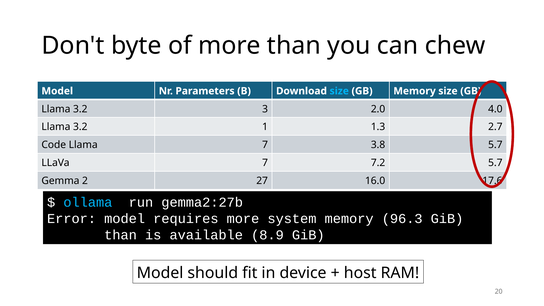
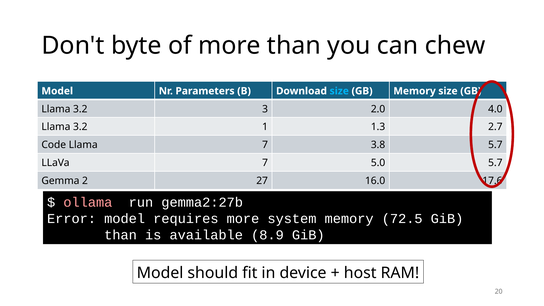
7.2: 7.2 -> 5.0
ollama colour: light blue -> pink
96.3: 96.3 -> 72.5
